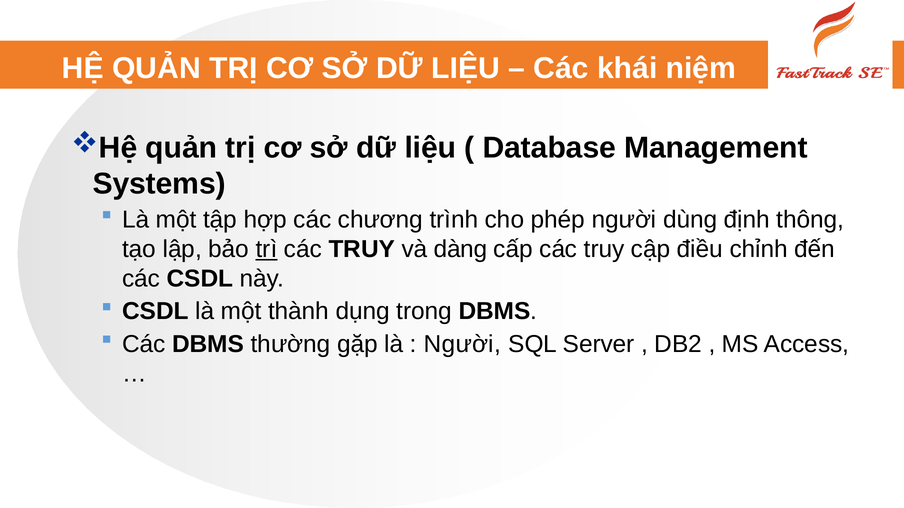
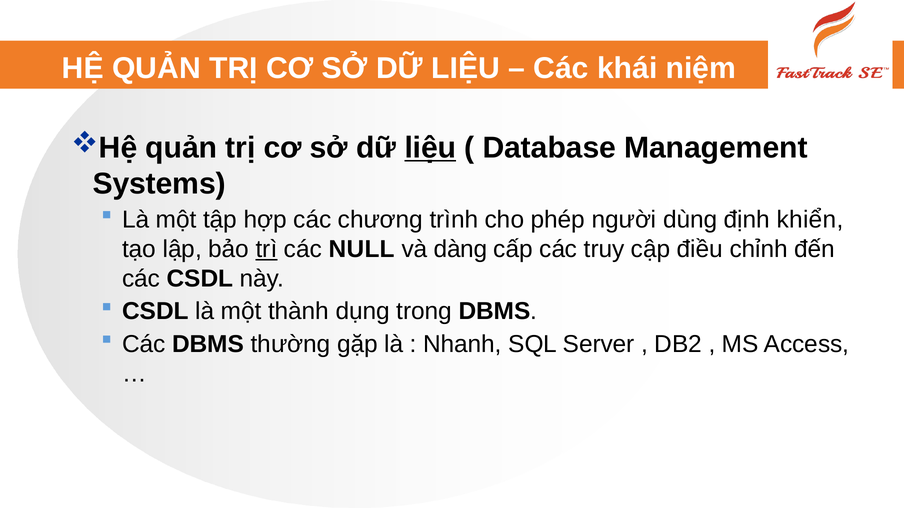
liệu at (430, 148) underline: none -> present
thông: thông -> khiển
TRUY at (362, 249): TRUY -> NULL
Người at (462, 345): Người -> Nhanh
